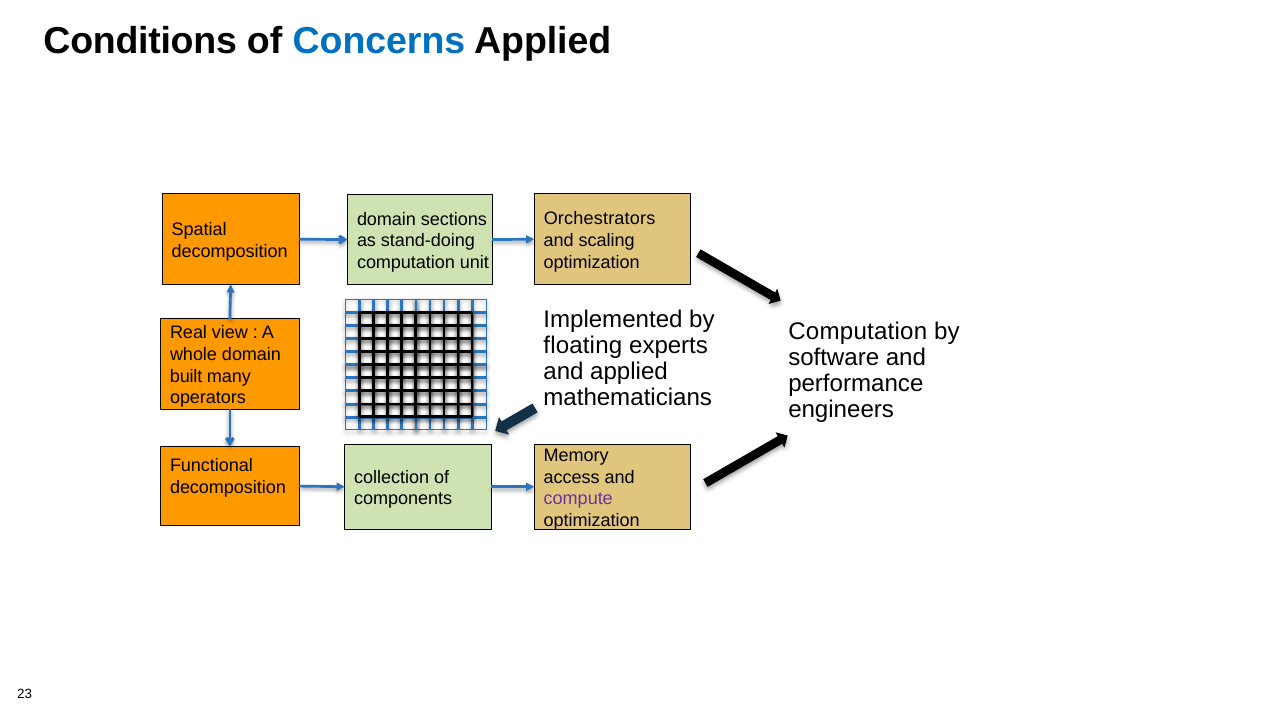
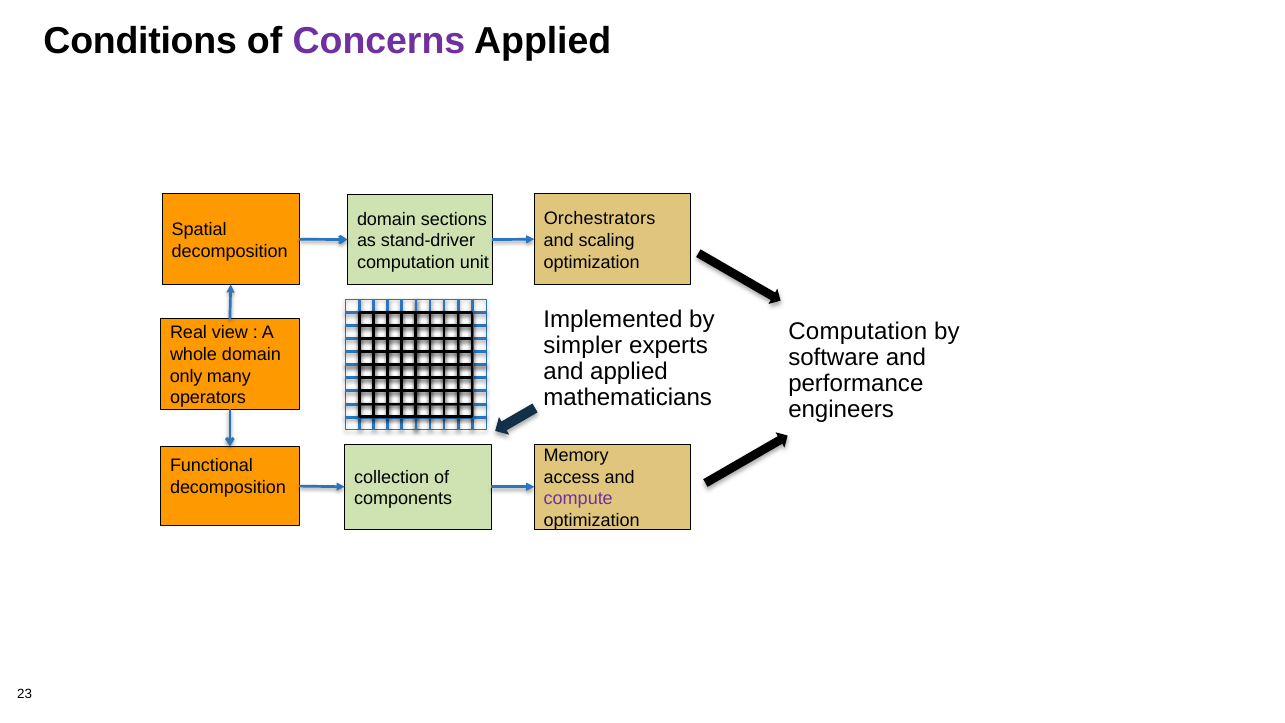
Concerns colour: blue -> purple
stand-doing: stand-doing -> stand-driver
floating: floating -> simpler
built: built -> only
